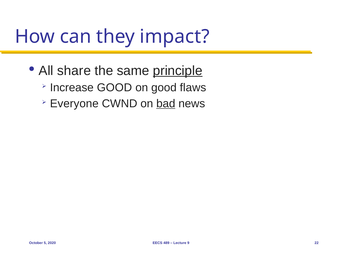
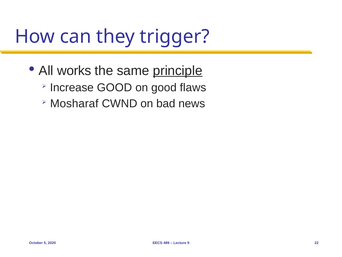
impact: impact -> trigger
share: share -> works
Everyone: Everyone -> Mosharaf
bad underline: present -> none
